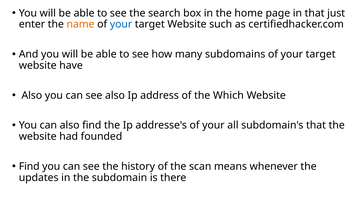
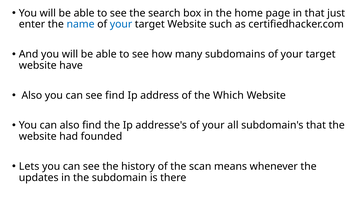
name colour: orange -> blue
see also: also -> find
Find at (29, 167): Find -> Lets
